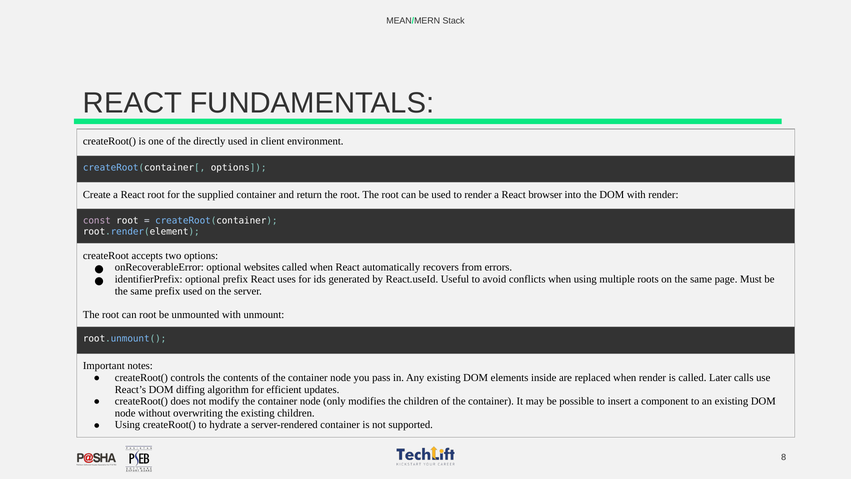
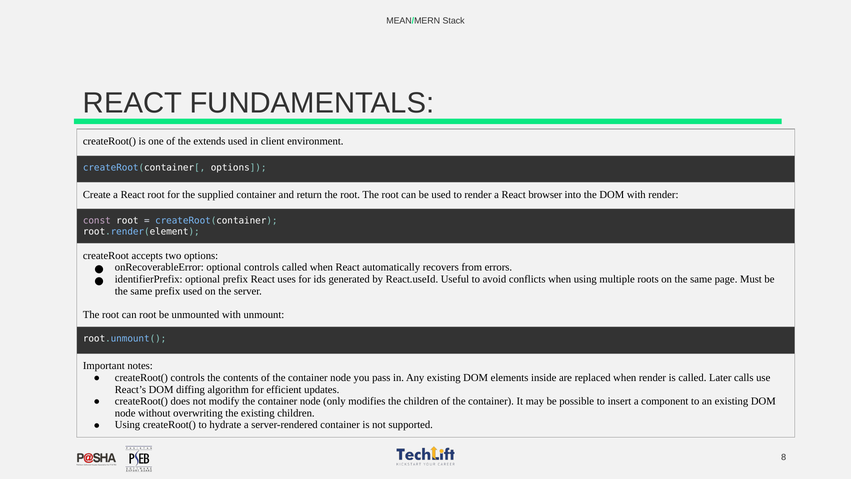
directly: directly -> extends
optional websites: websites -> controls
